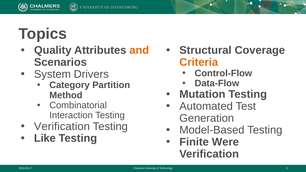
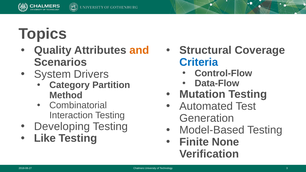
Criteria colour: orange -> blue
Verification at (62, 127): Verification -> Developing
Were: Were -> None
